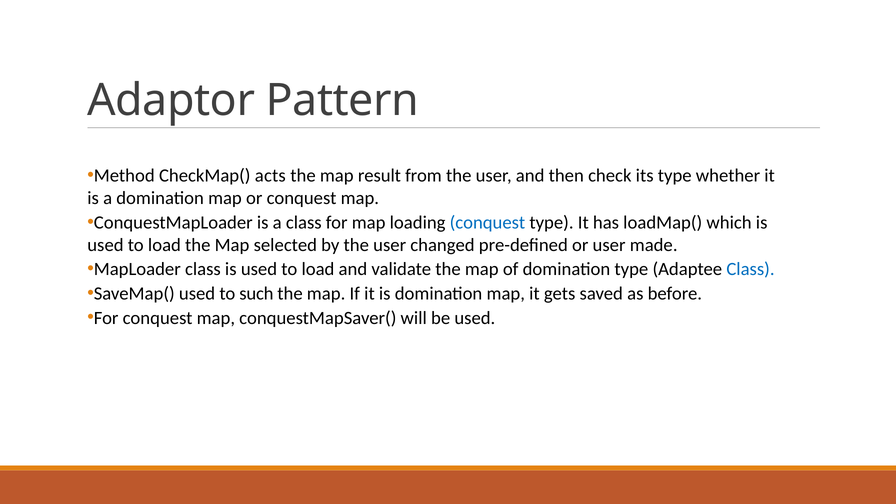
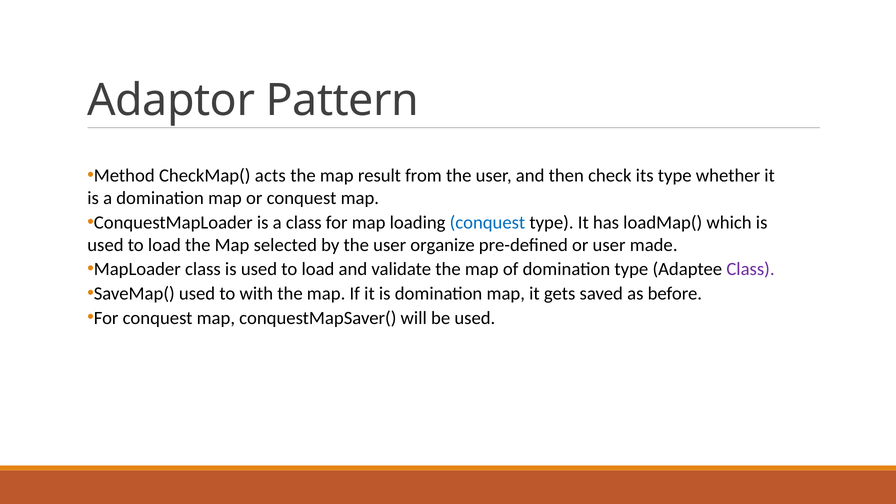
changed: changed -> organize
Class at (751, 269) colour: blue -> purple
such: such -> with
